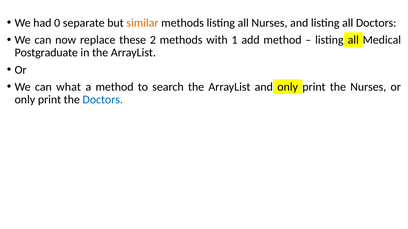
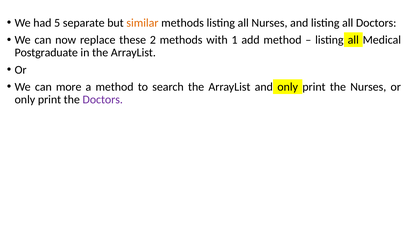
0: 0 -> 5
what: what -> more
Doctors at (103, 100) colour: blue -> purple
